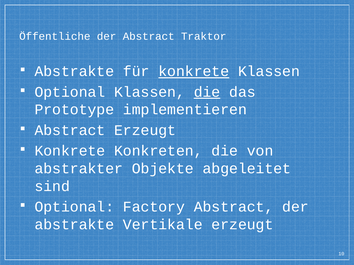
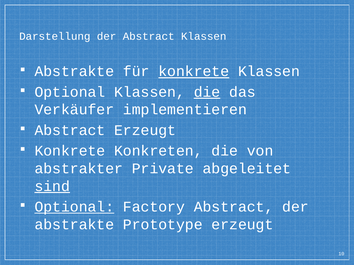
Öffentliche: Öffentliche -> Darstellung
Abstract Traktor: Traktor -> Klassen
Prototype: Prototype -> Verkäufer
Objekte: Objekte -> Private
sind underline: none -> present
Optional at (74, 207) underline: none -> present
Vertikale: Vertikale -> Prototype
